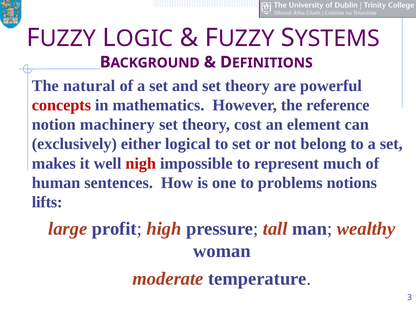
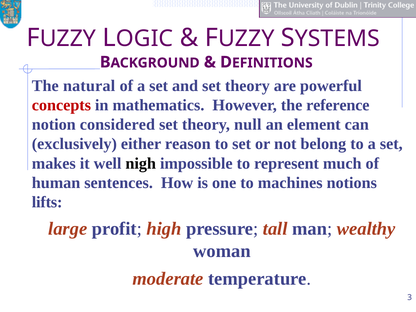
machinery: machinery -> considered
cost: cost -> null
logical: logical -> reason
nigh colour: red -> black
problems: problems -> machines
